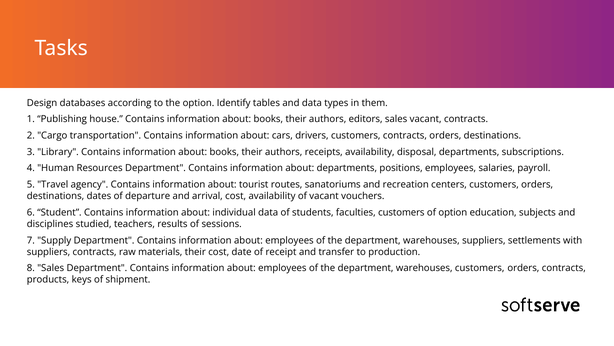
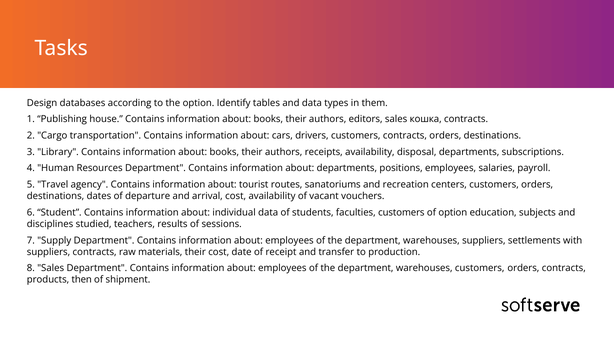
sales vacant: vacant -> кошка
keys: keys -> then
